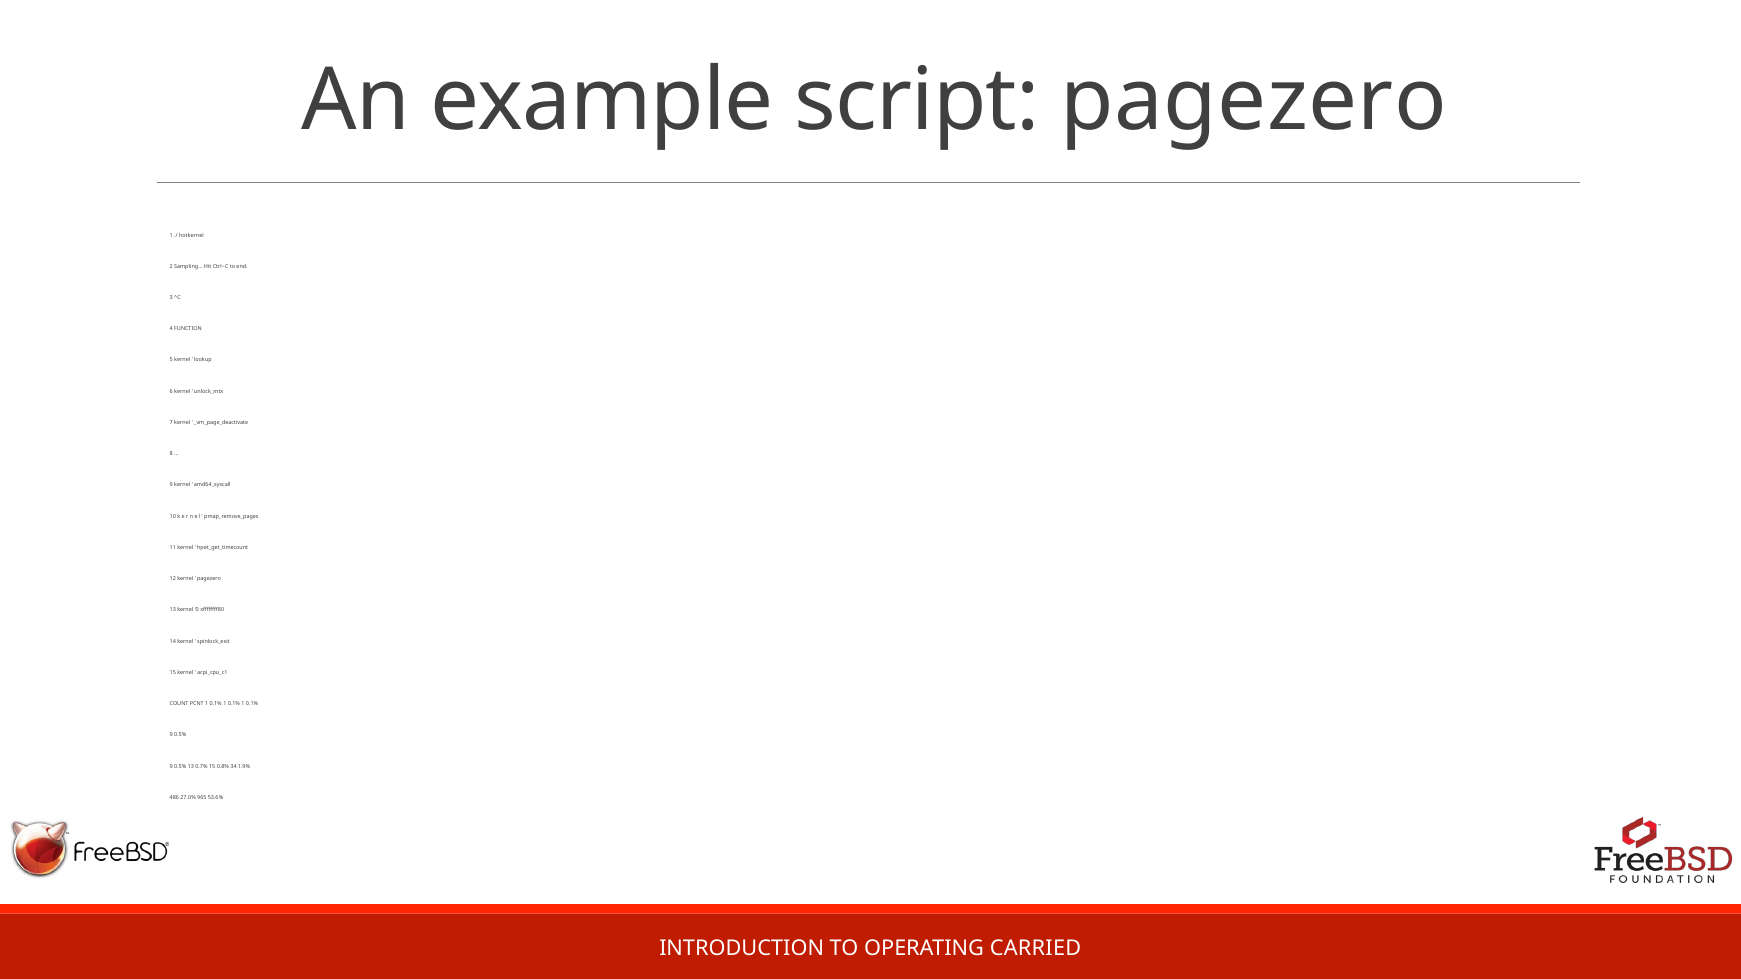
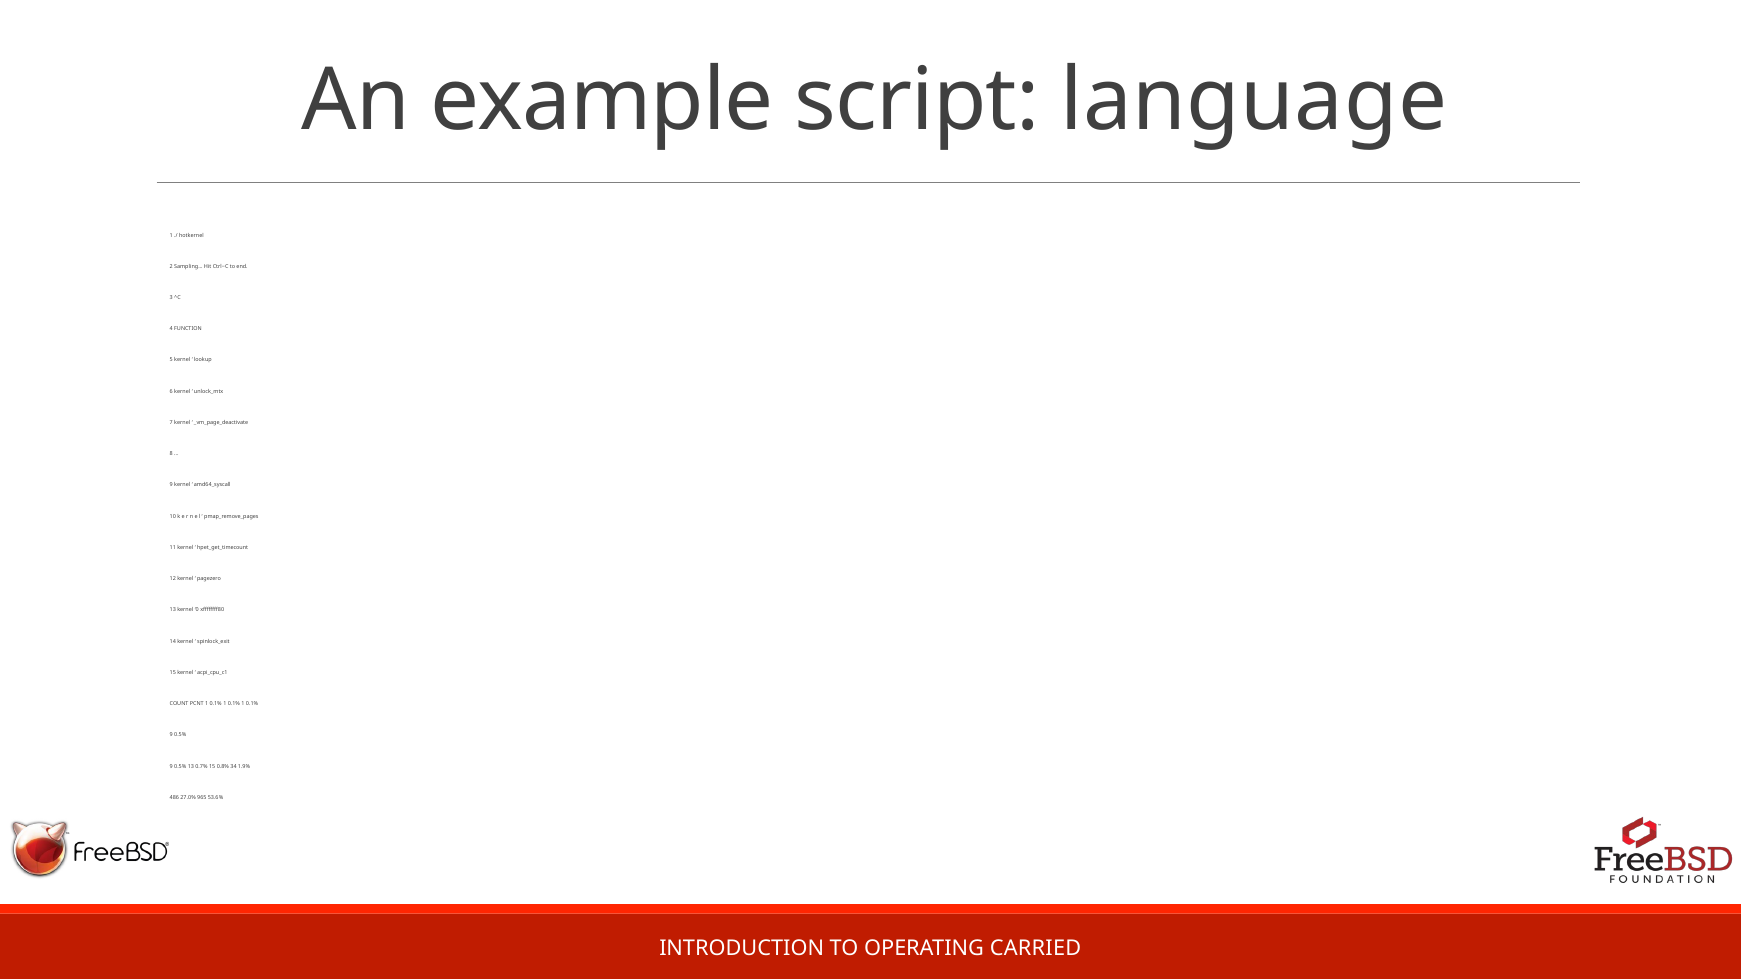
script pagezero: pagezero -> language
